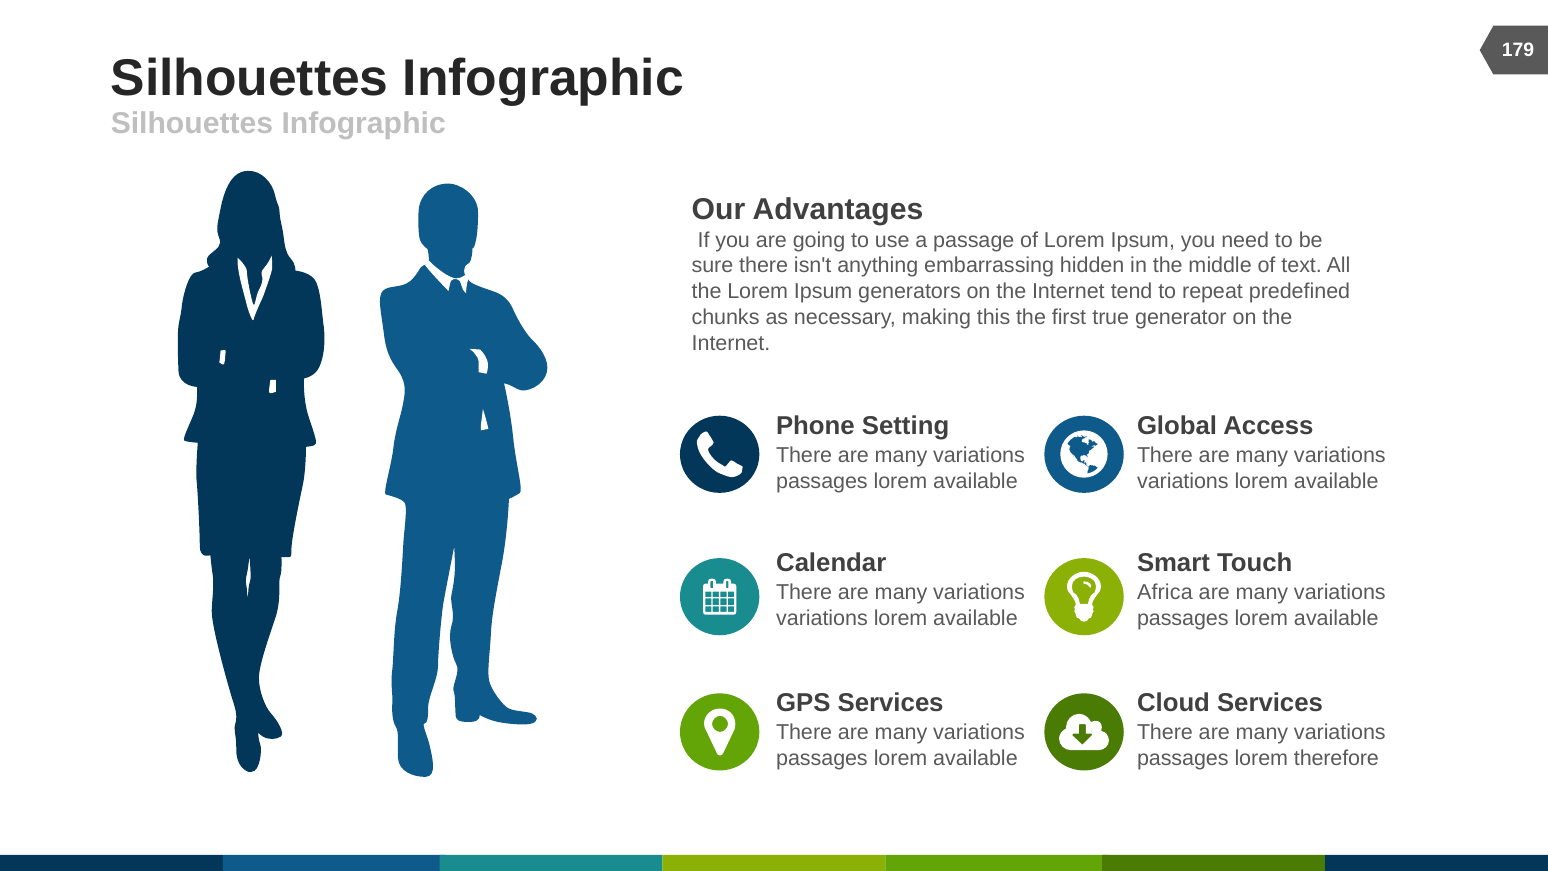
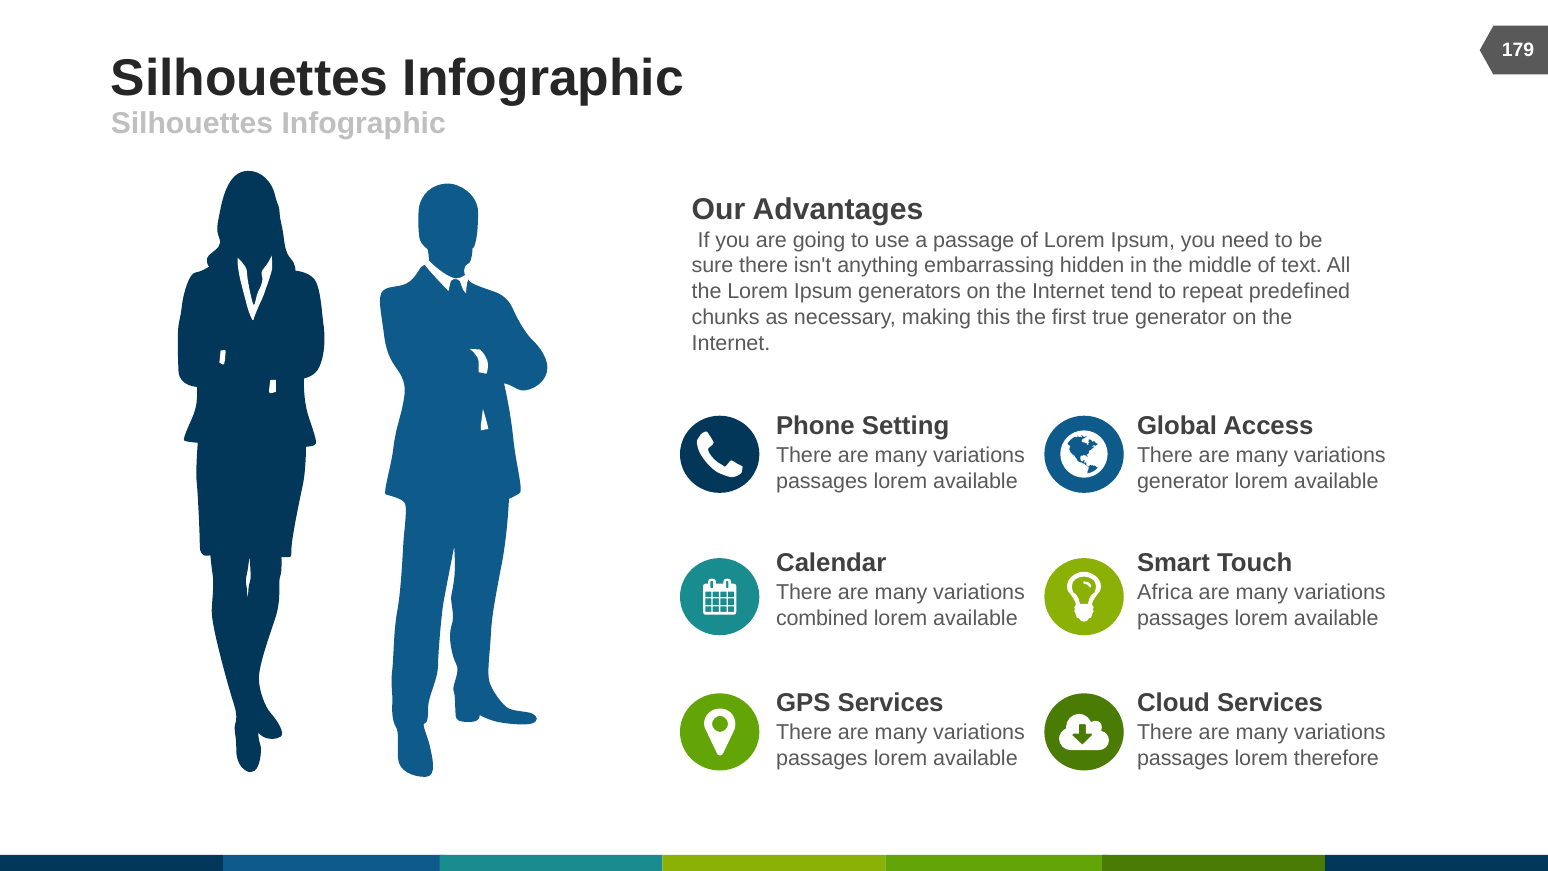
variations at (1183, 481): variations -> generator
variations at (822, 618): variations -> combined
